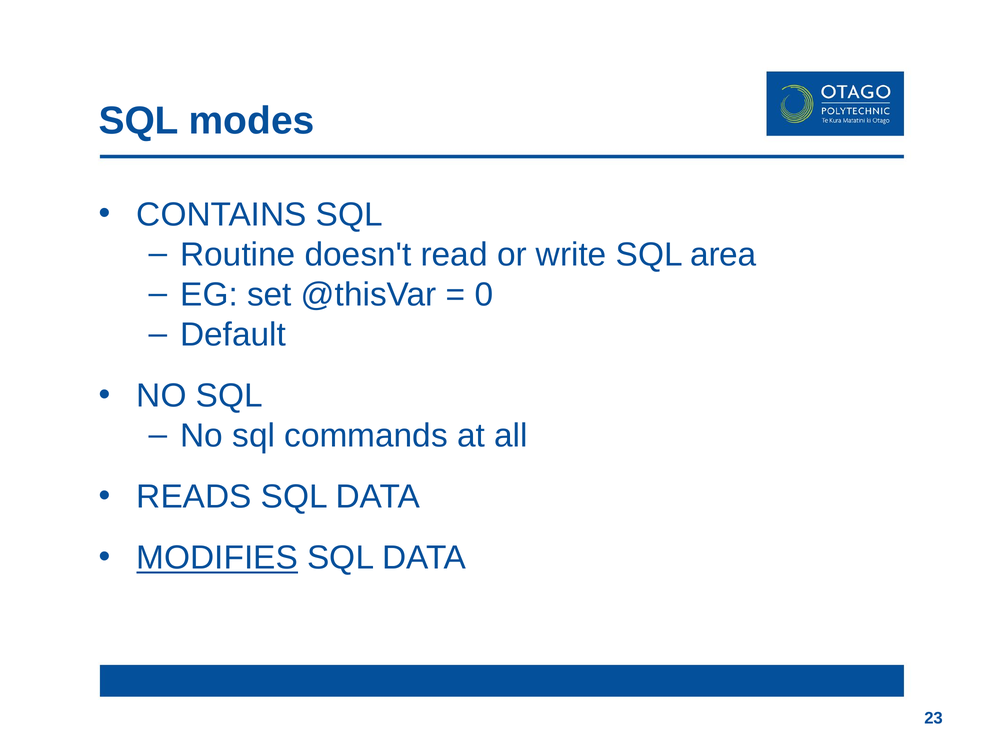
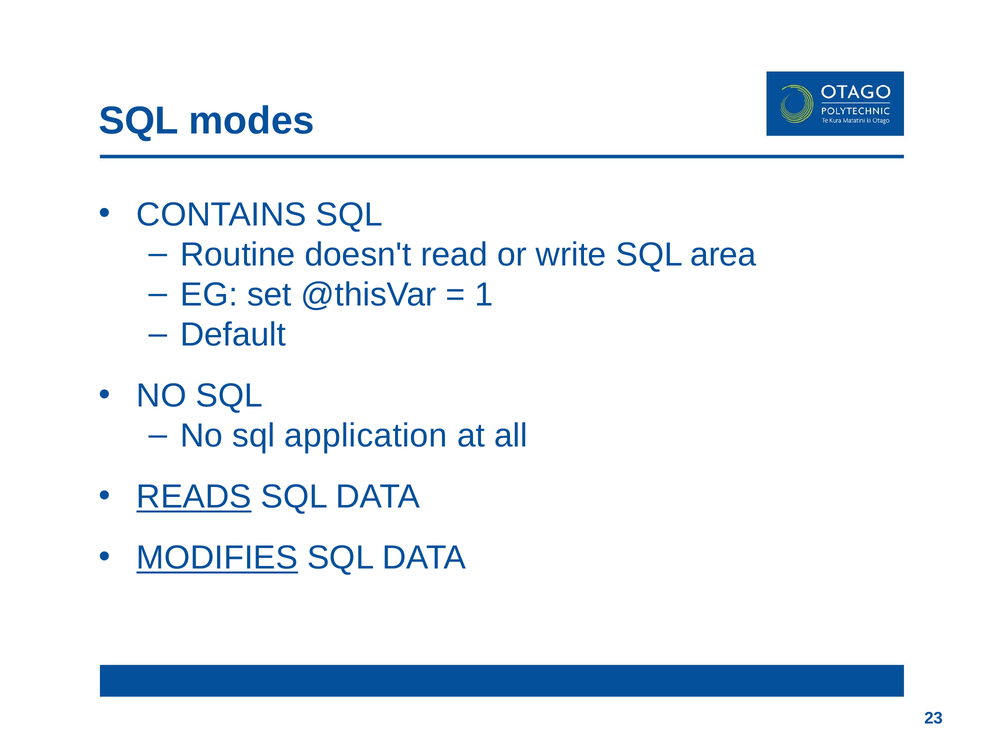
0: 0 -> 1
commands: commands -> application
READS underline: none -> present
